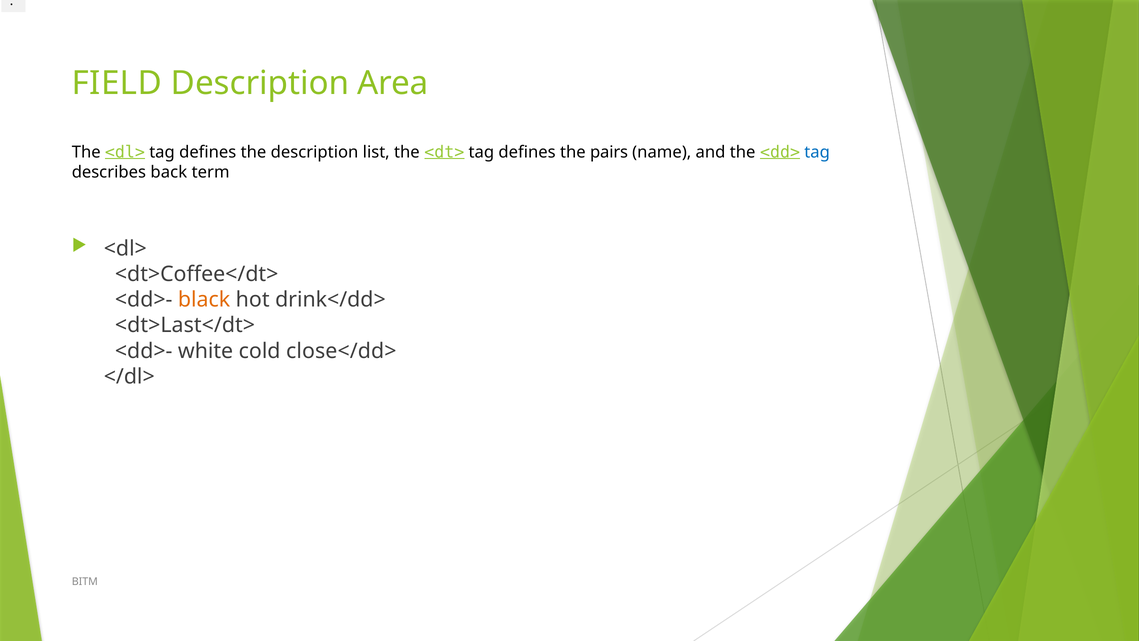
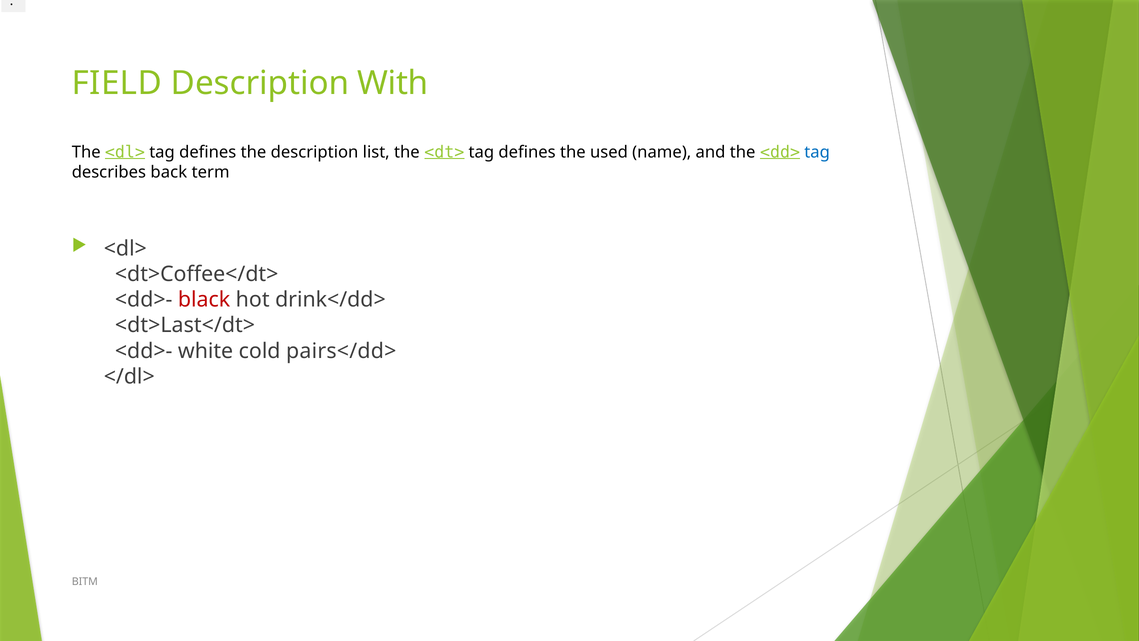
Area: Area -> With
pairs: pairs -> used
black colour: orange -> red
close</dd>: close</dd> -> pairs</dd>
